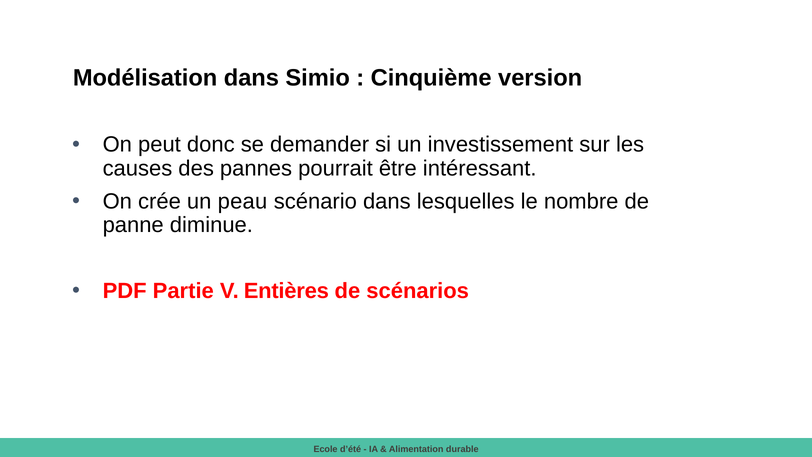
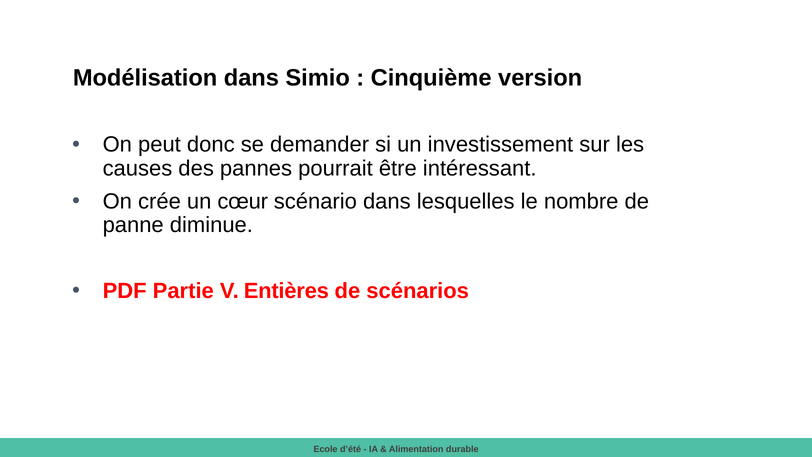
peau: peau -> cœur
